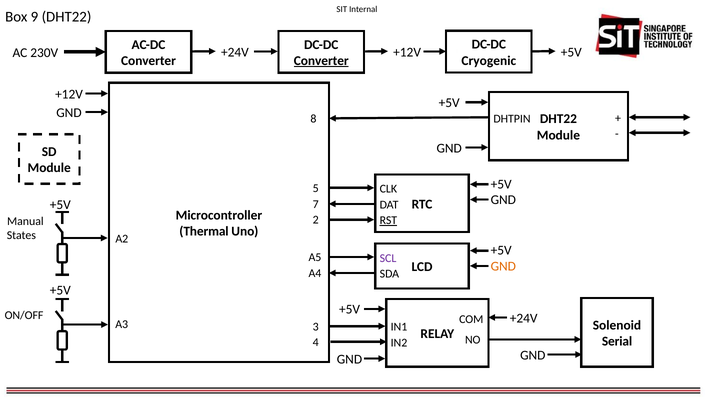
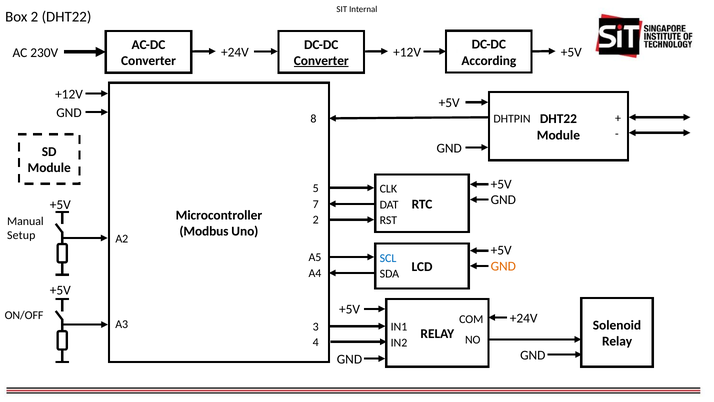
Box 9: 9 -> 2
Cryogenic: Cryogenic -> According
RST underline: present -> none
Thermal: Thermal -> Modbus
States: States -> Setup
SCL colour: purple -> blue
Serial at (617, 341): Serial -> Relay
